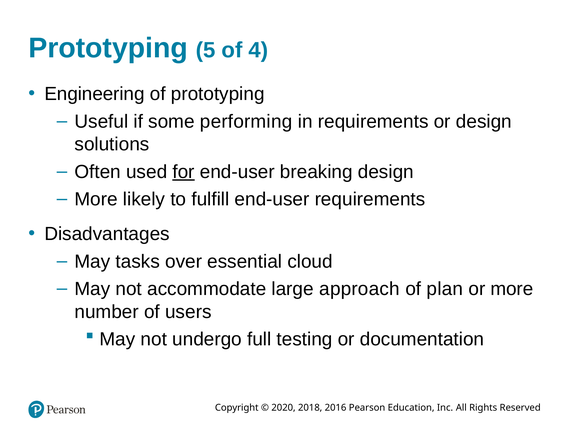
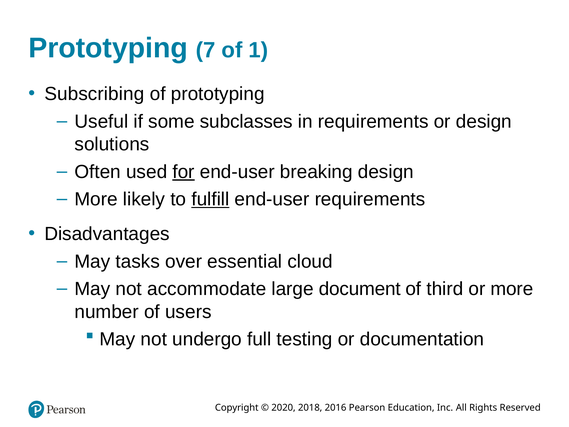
5: 5 -> 7
4: 4 -> 1
Engineering: Engineering -> Subscribing
performing: performing -> subclasses
fulfill underline: none -> present
approach: approach -> document
plan: plan -> third
